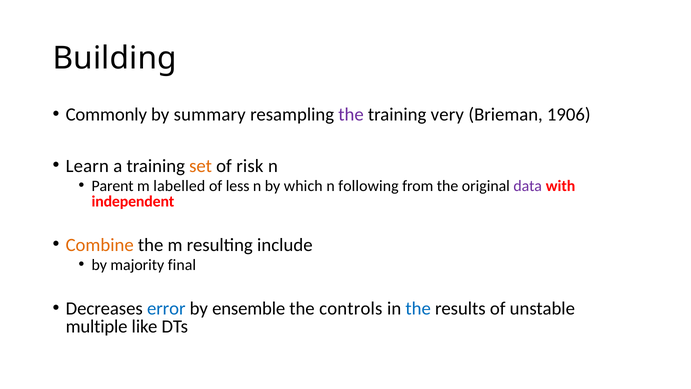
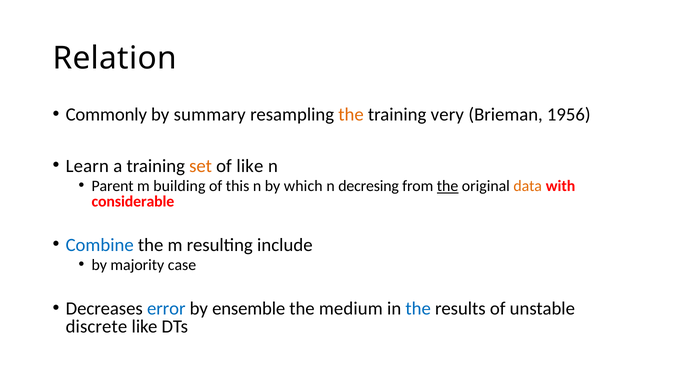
Building: Building -> Relation
the at (351, 114) colour: purple -> orange
1906: 1906 -> 1956
of risk: risk -> like
labelled: labelled -> building
less: less -> this
following: following -> decresing
the at (448, 186) underline: none -> present
data colour: purple -> orange
independent: independent -> considerable
Combine colour: orange -> blue
final: final -> case
controls: controls -> medium
multiple: multiple -> discrete
